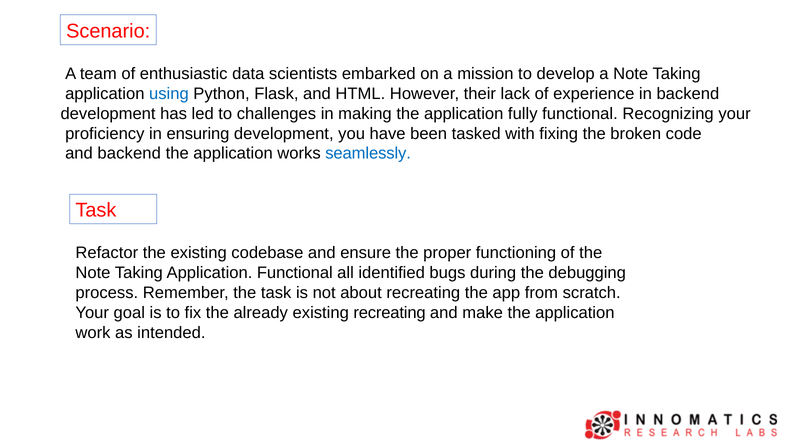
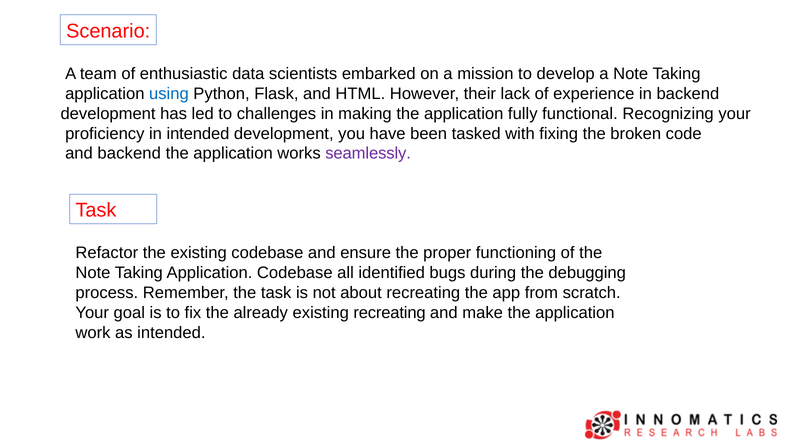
in ensuring: ensuring -> intended
seamlessly colour: blue -> purple
Application Functional: Functional -> Codebase
